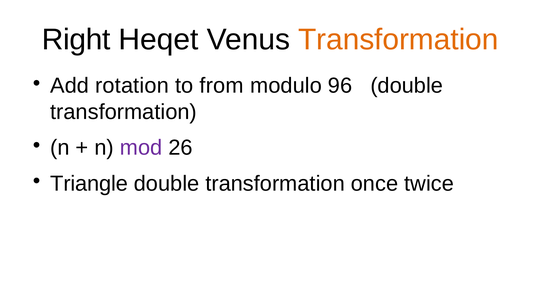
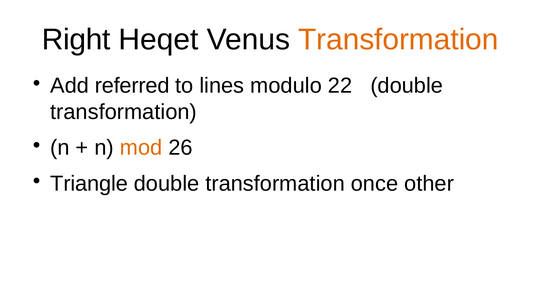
rotation: rotation -> referred
from: from -> lines
96: 96 -> 22
mod colour: purple -> orange
twice: twice -> other
